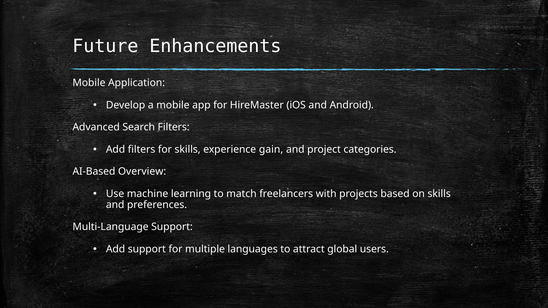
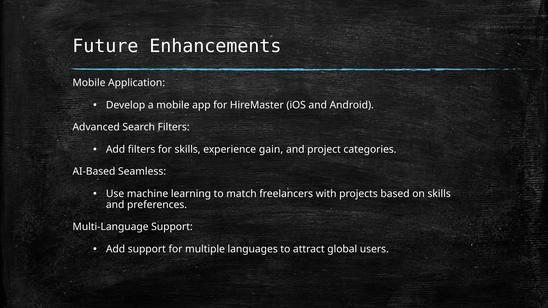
Overview: Overview -> Seamless
